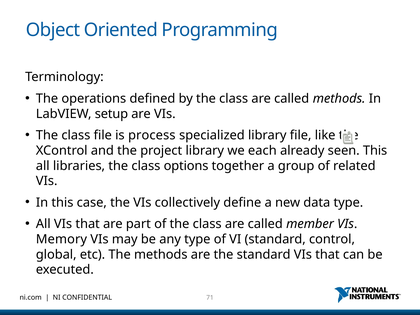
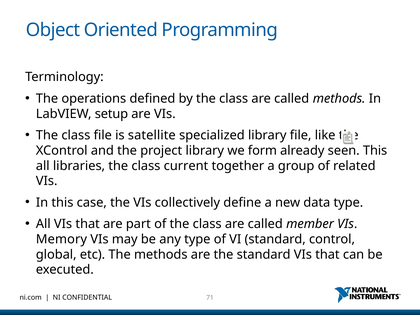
process: process -> satellite
each: each -> form
options: options -> current
